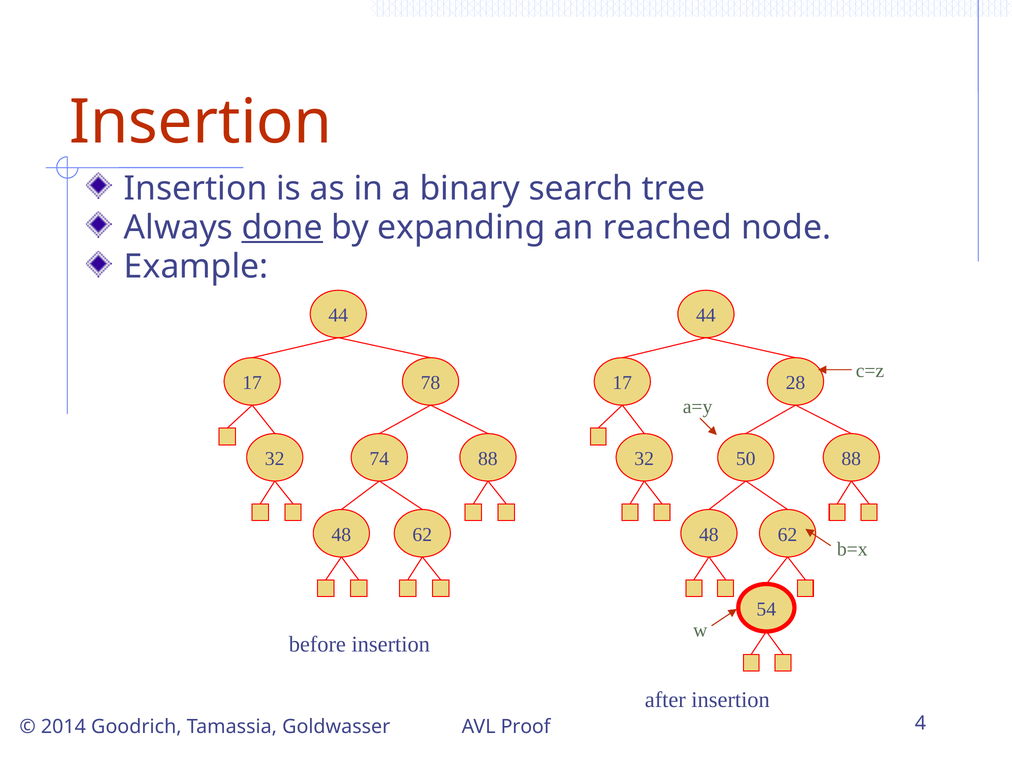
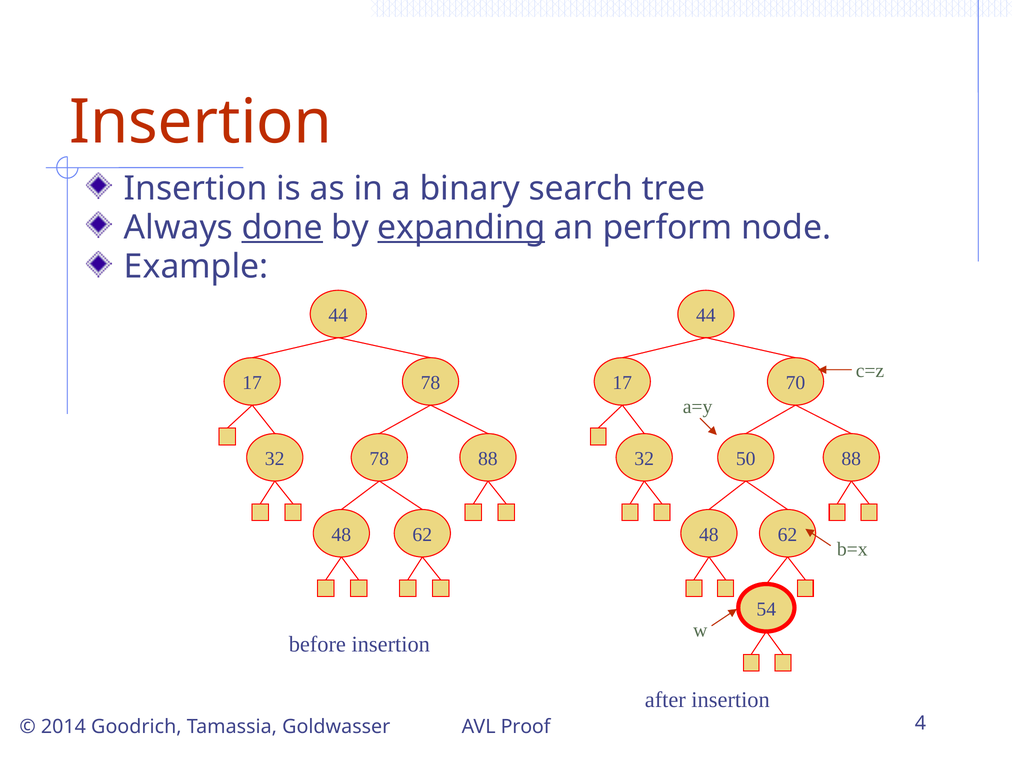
expanding underline: none -> present
reached: reached -> perform
28: 28 -> 70
32 74: 74 -> 78
